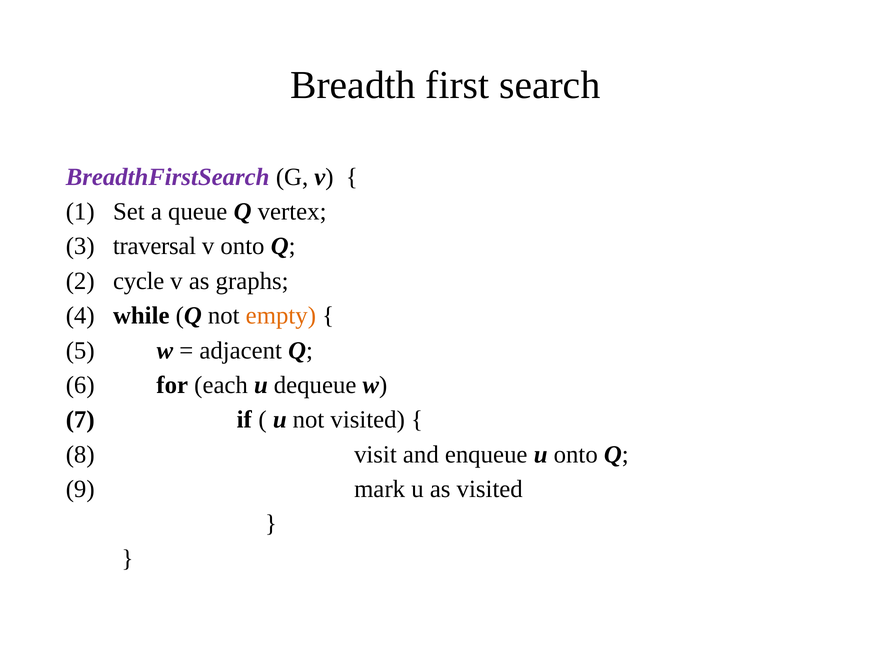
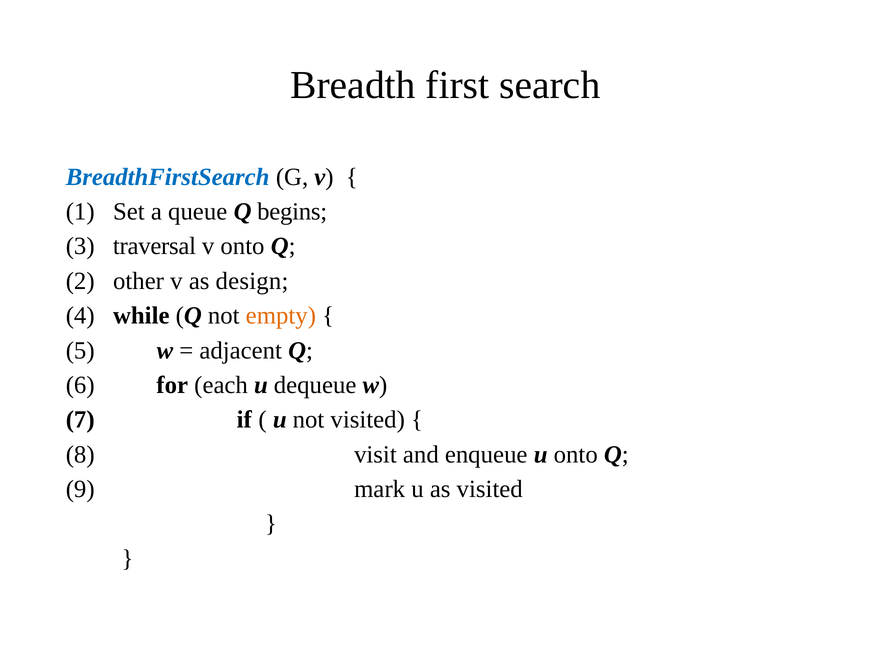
BreadthFirstSearch colour: purple -> blue
vertex: vertex -> begins
cycle: cycle -> other
graphs: graphs -> design
